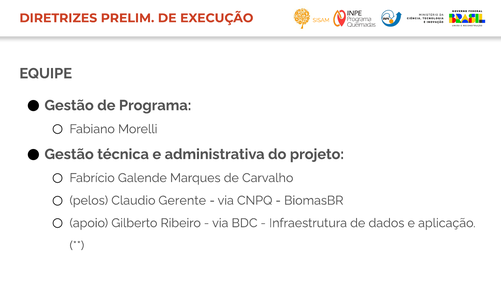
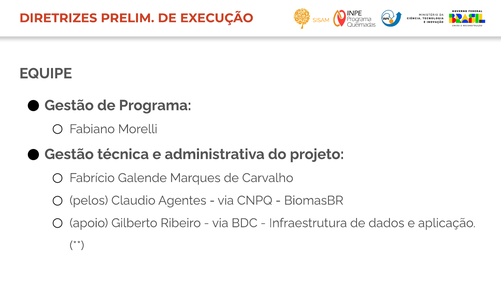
Gerente: Gerente -> Agentes
